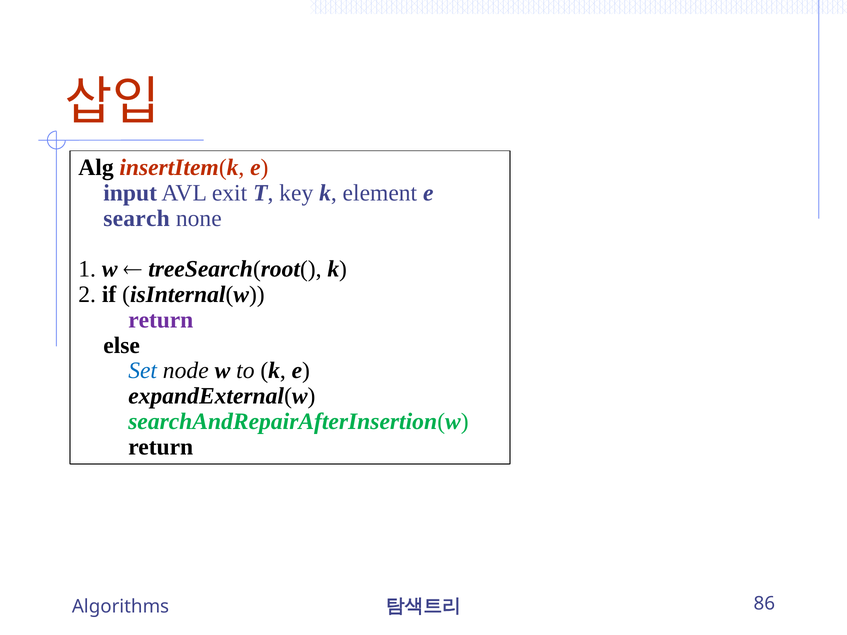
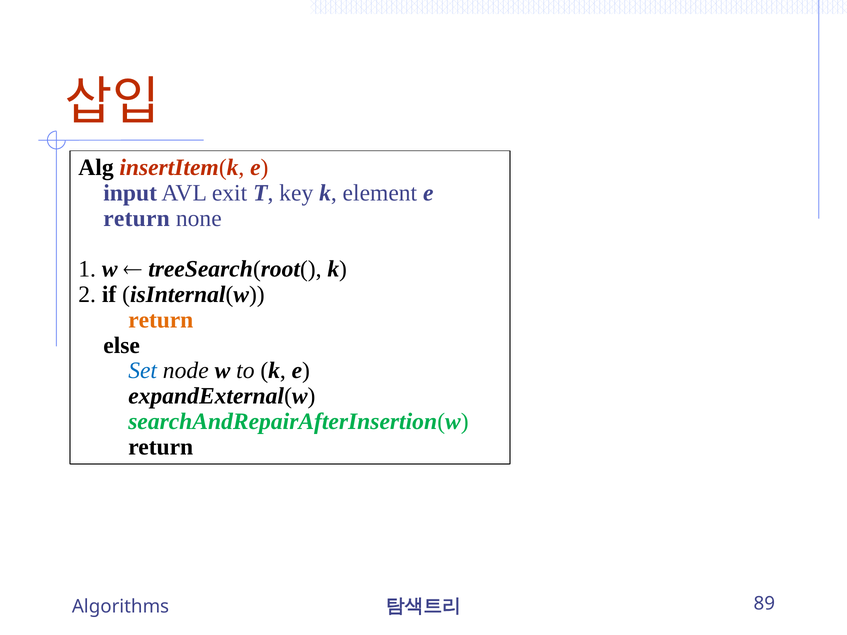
search at (137, 218): search -> return
return at (161, 320) colour: purple -> orange
86: 86 -> 89
